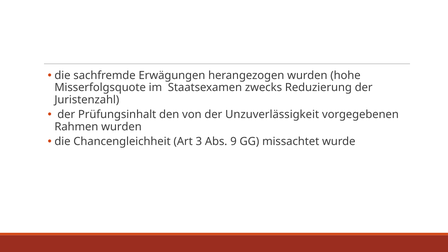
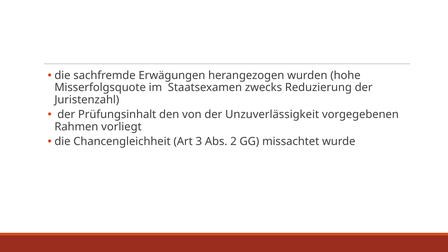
Rahmen wurden: wurden -> vorliegt
9: 9 -> 2
